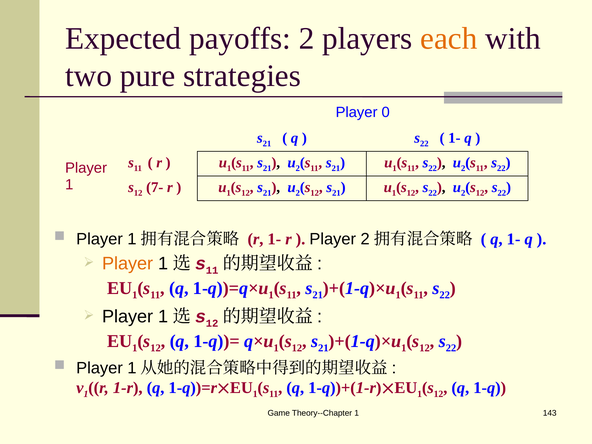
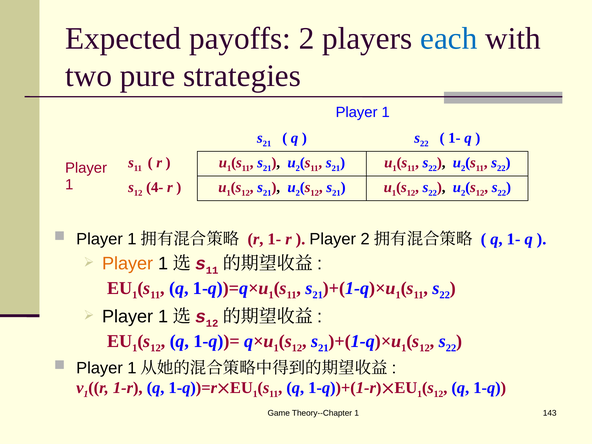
each colour: orange -> blue
0 at (386, 112): 0 -> 1
7-: 7- -> 4-
